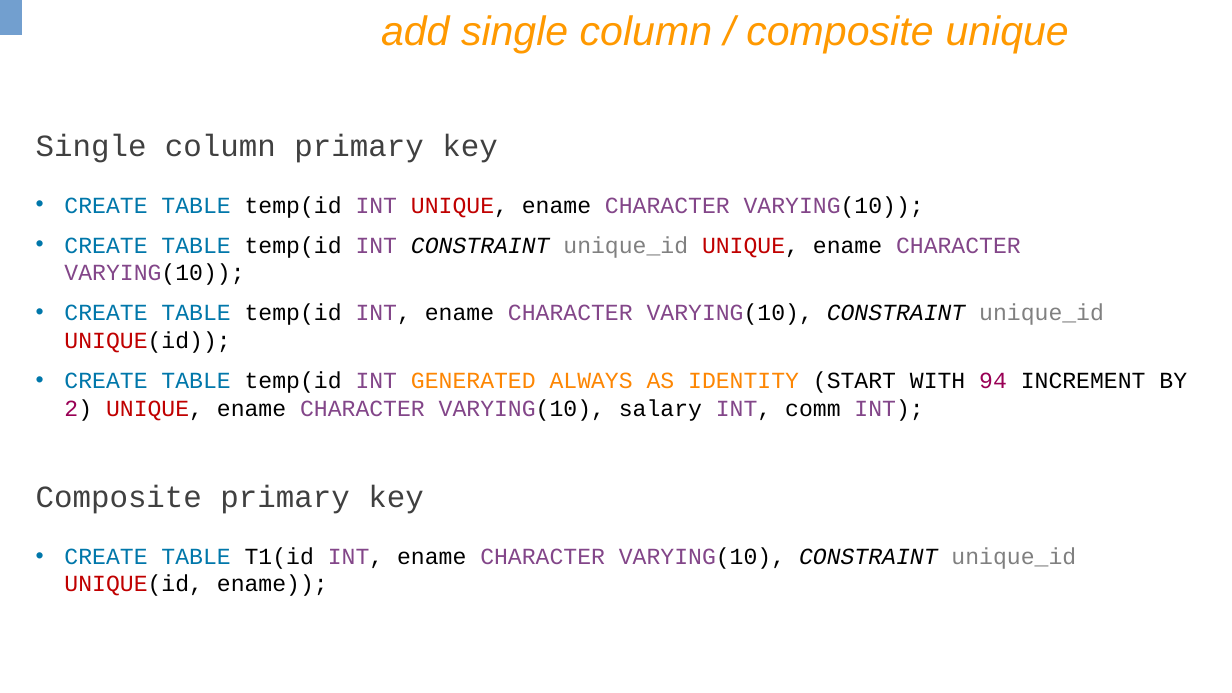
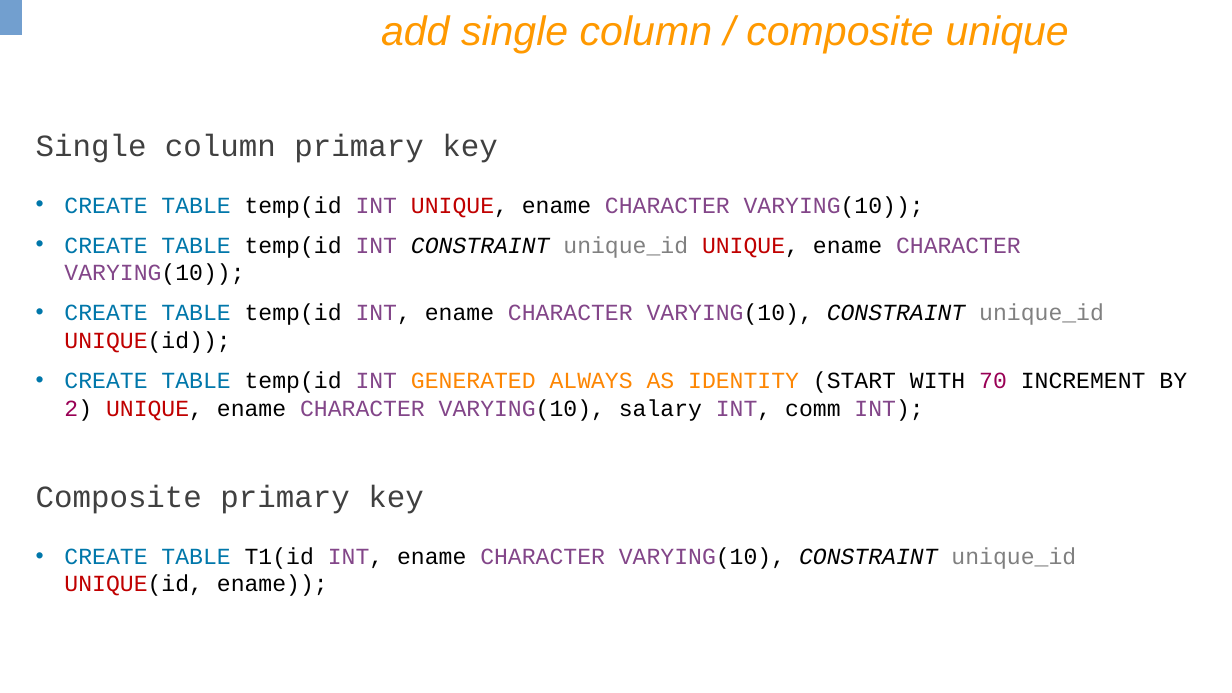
94: 94 -> 70
